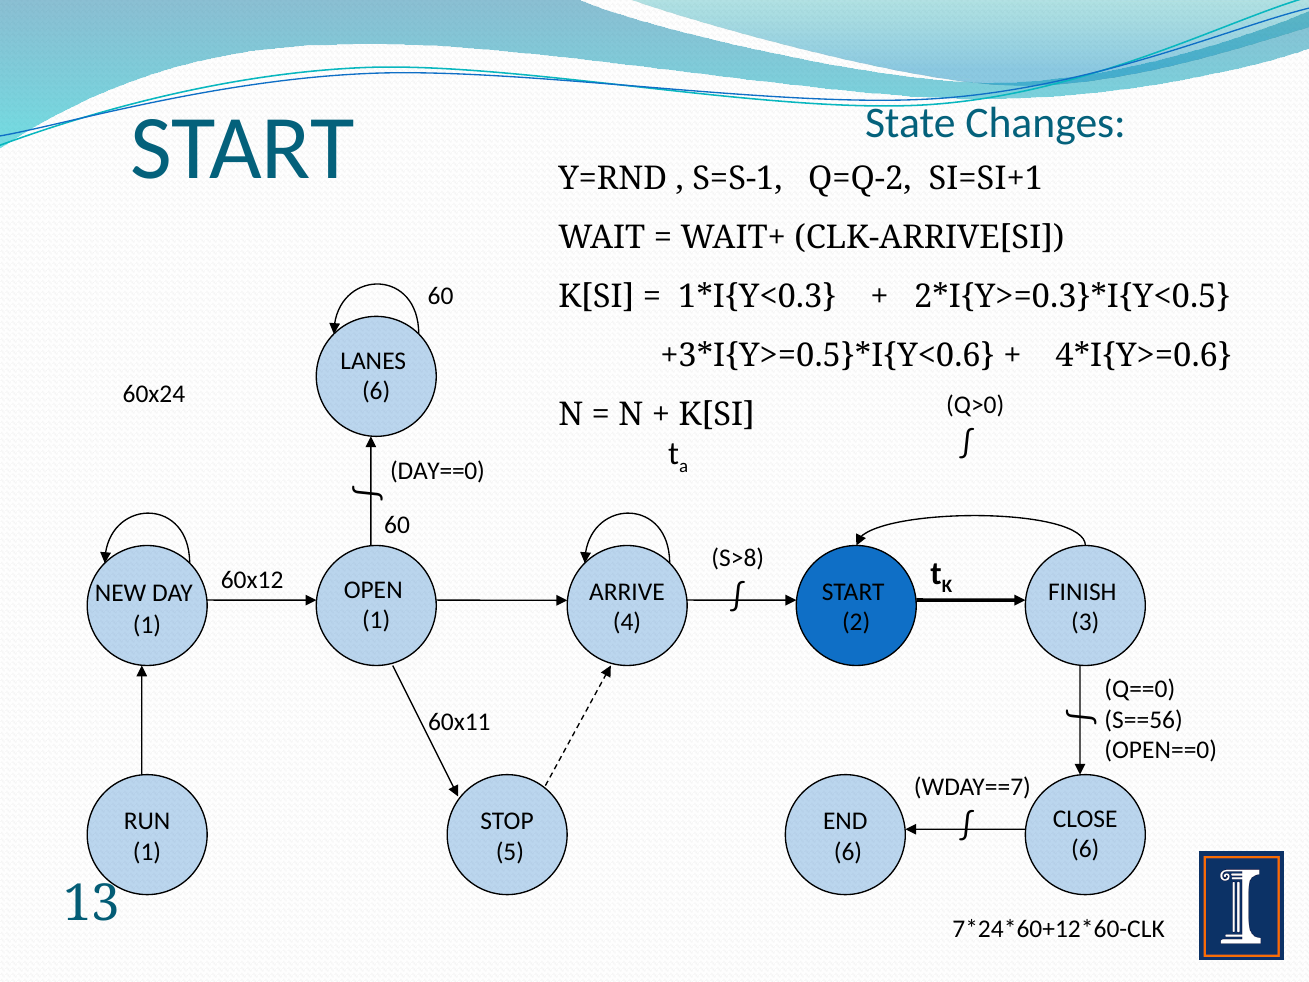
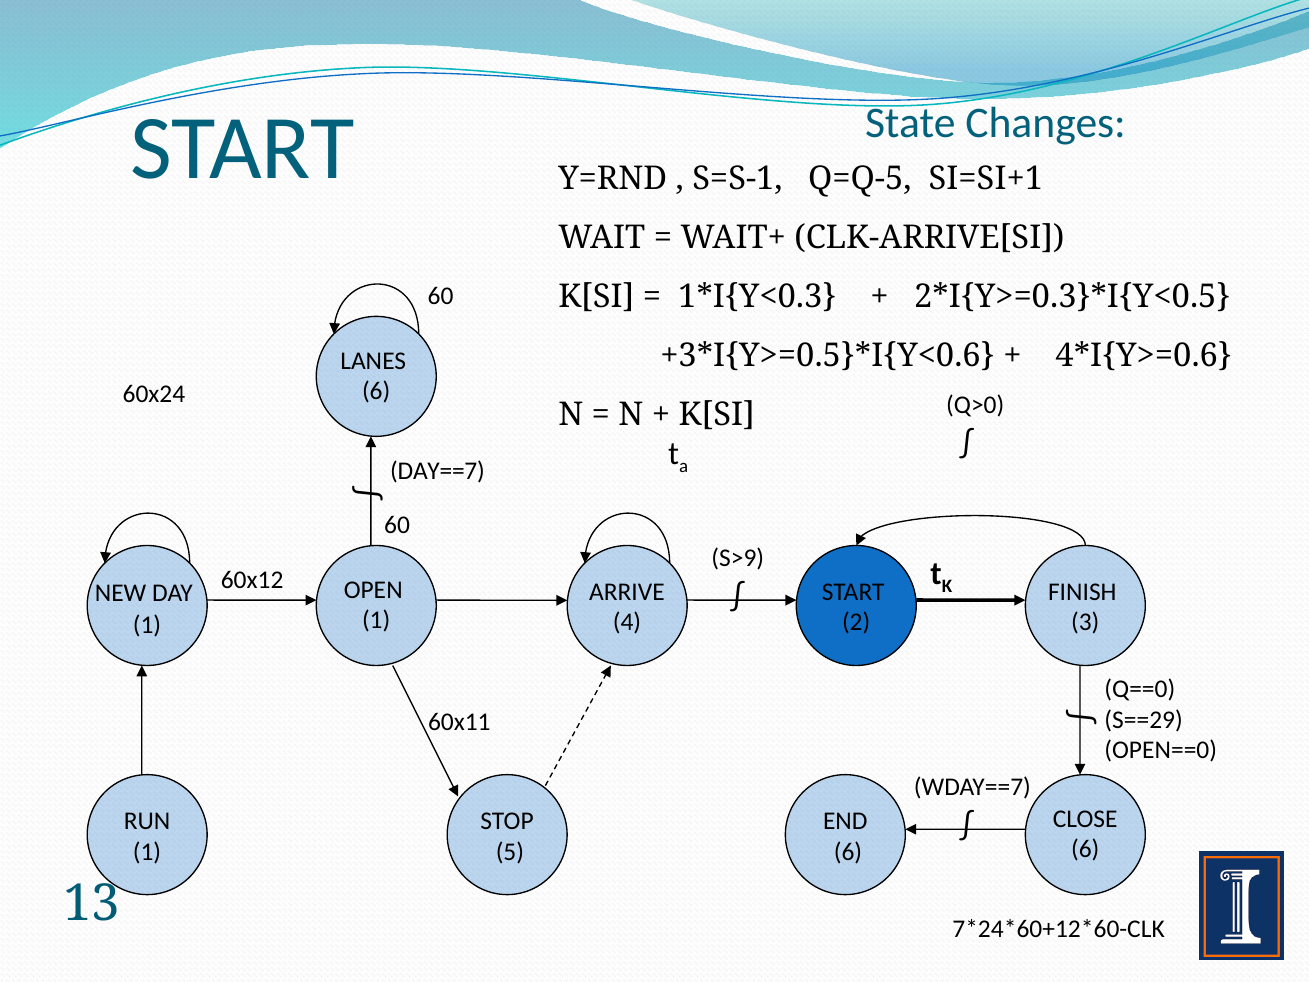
Q=Q-2: Q=Q-2 -> Q=Q-5
DAY==0: DAY==0 -> DAY==7
S>8: S>8 -> S>9
S==56: S==56 -> S==29
